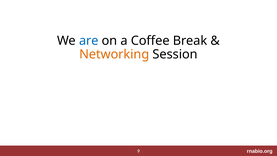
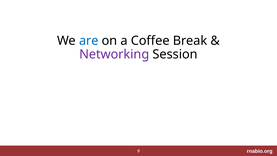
Networking colour: orange -> purple
